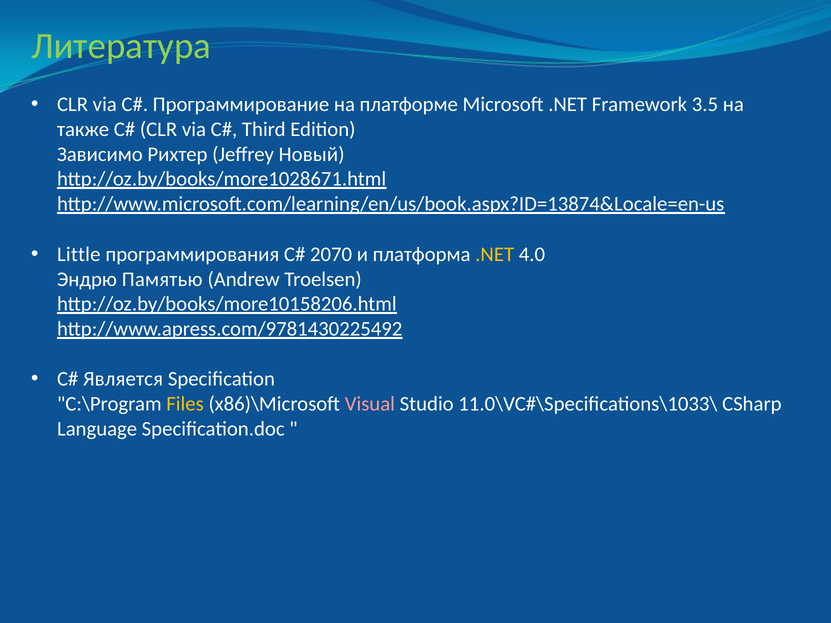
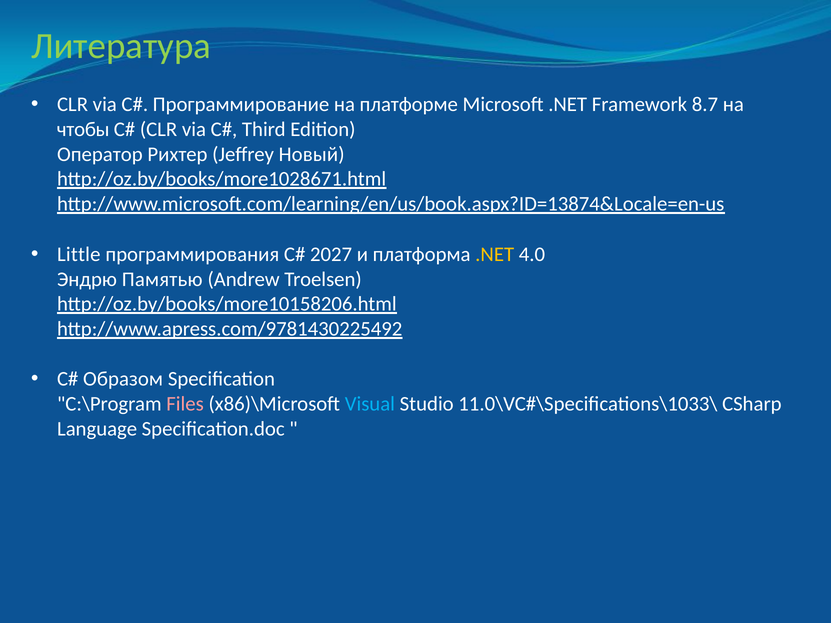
3.5: 3.5 -> 8.7
также: также -> чтобы
Зависимо: Зависимо -> Оператор
2070: 2070 -> 2027
Является: Является -> Образом
Files colour: yellow -> pink
Visual colour: pink -> light blue
